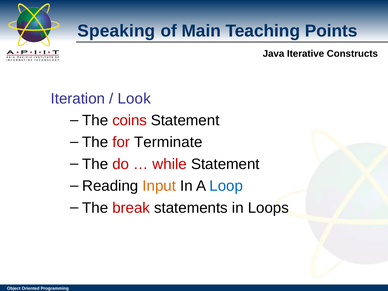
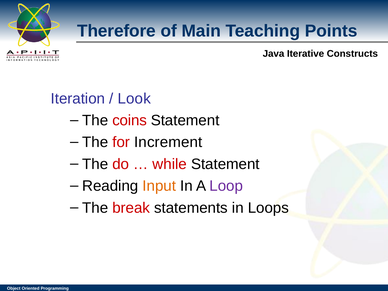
Speaking: Speaking -> Therefore
Terminate: Terminate -> Increment
Loop colour: blue -> purple
